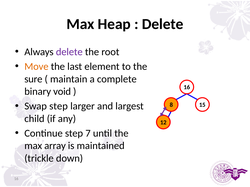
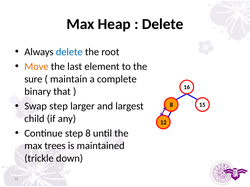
delete at (69, 52) colour: purple -> blue
void: void -> that
step 7: 7 -> 8
array: array -> trees
